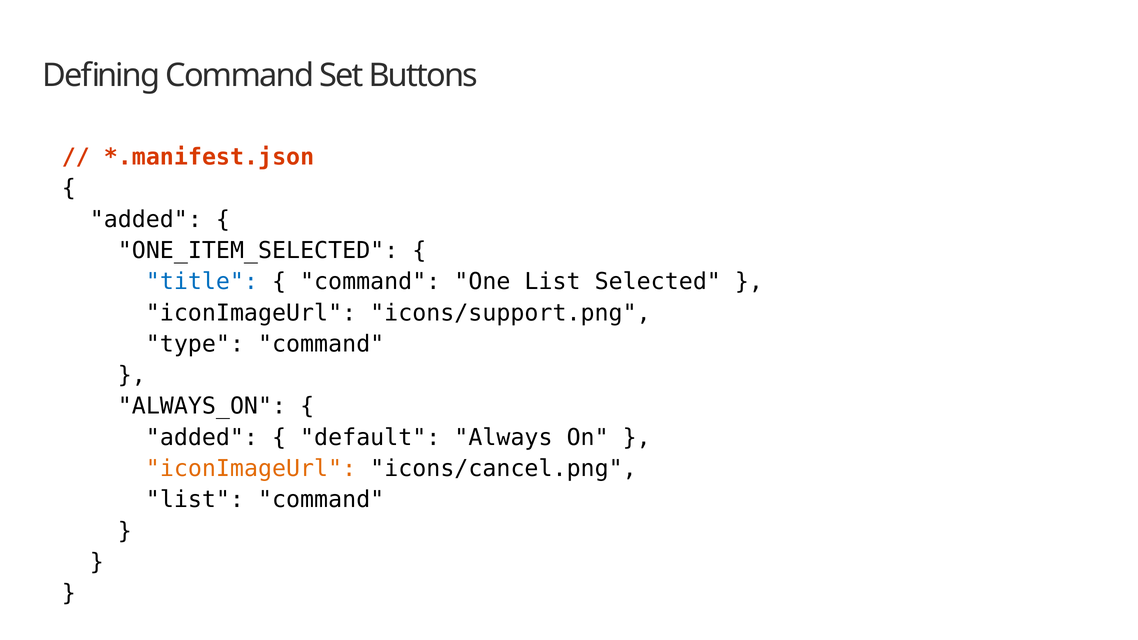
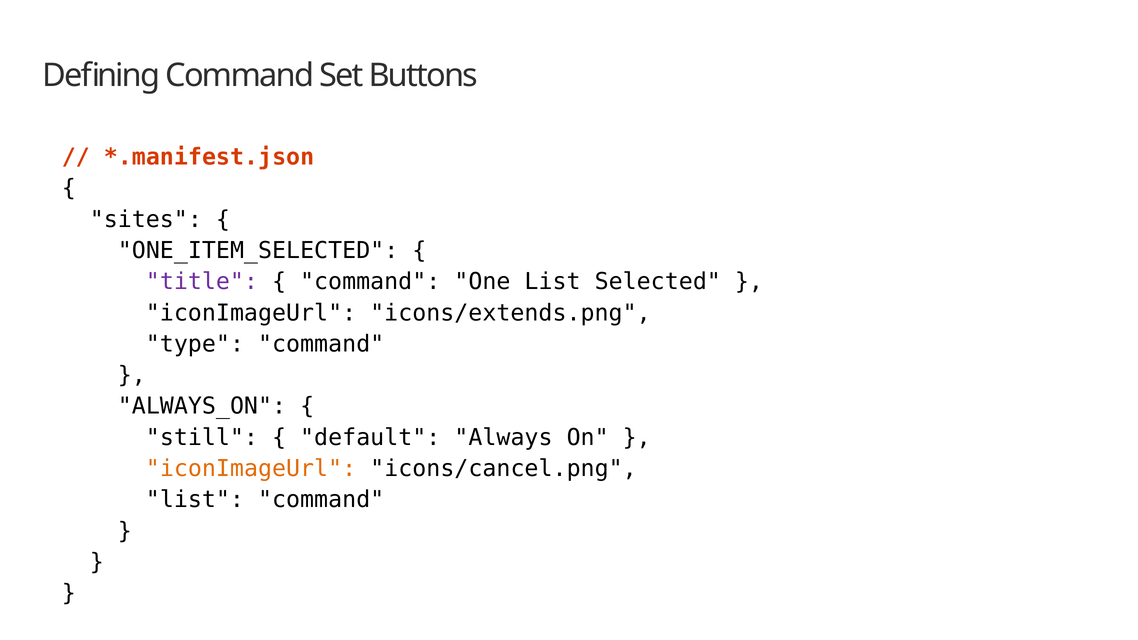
added at (146, 219): added -> sites
title colour: blue -> purple
icons/support.png: icons/support.png -> icons/extends.png
added at (202, 437): added -> still
